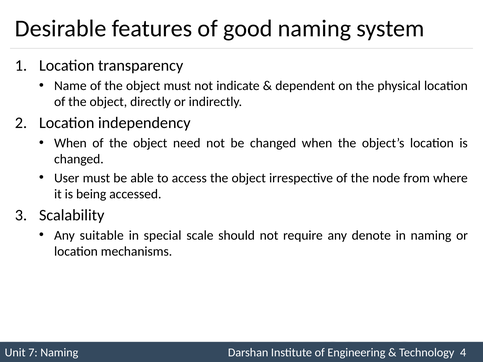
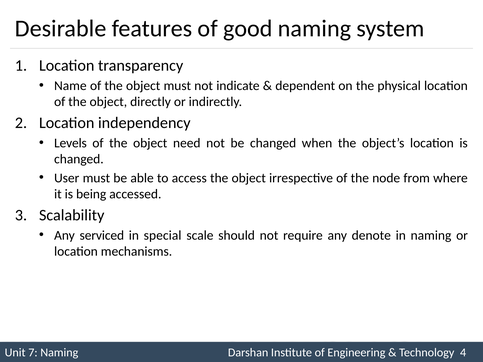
When at (70, 143): When -> Levels
suitable: suitable -> serviced
